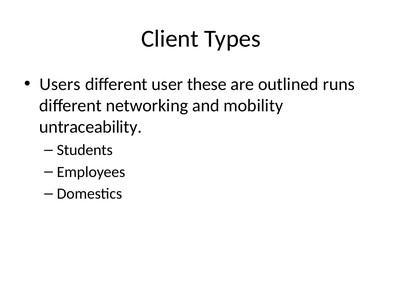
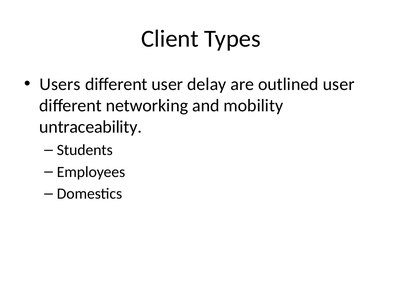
these: these -> delay
outlined runs: runs -> user
